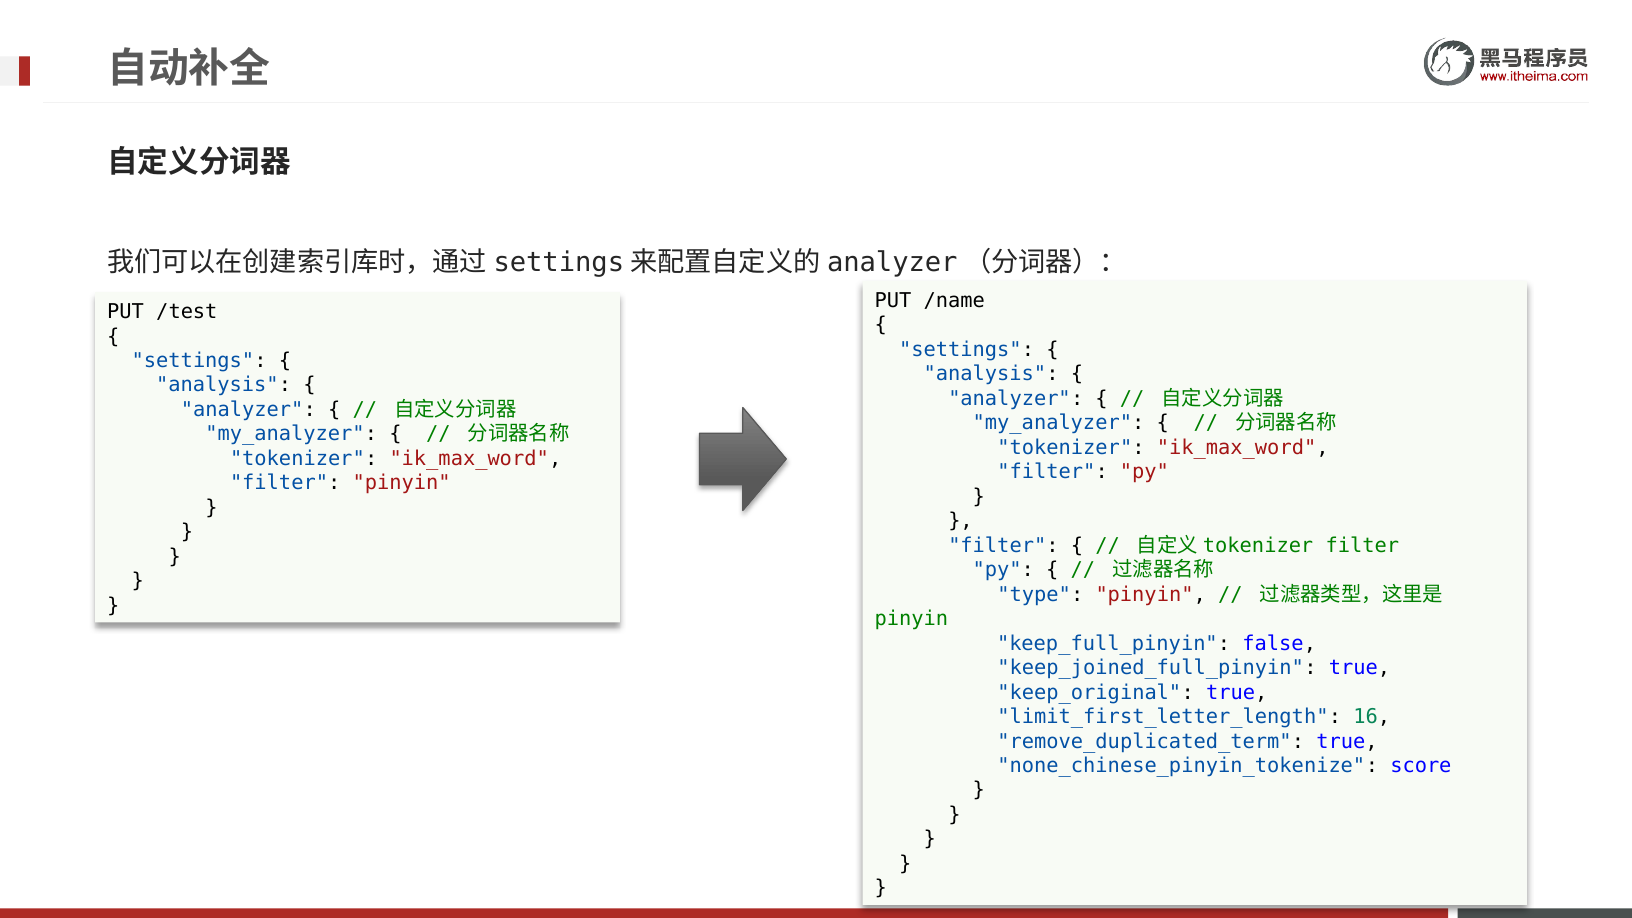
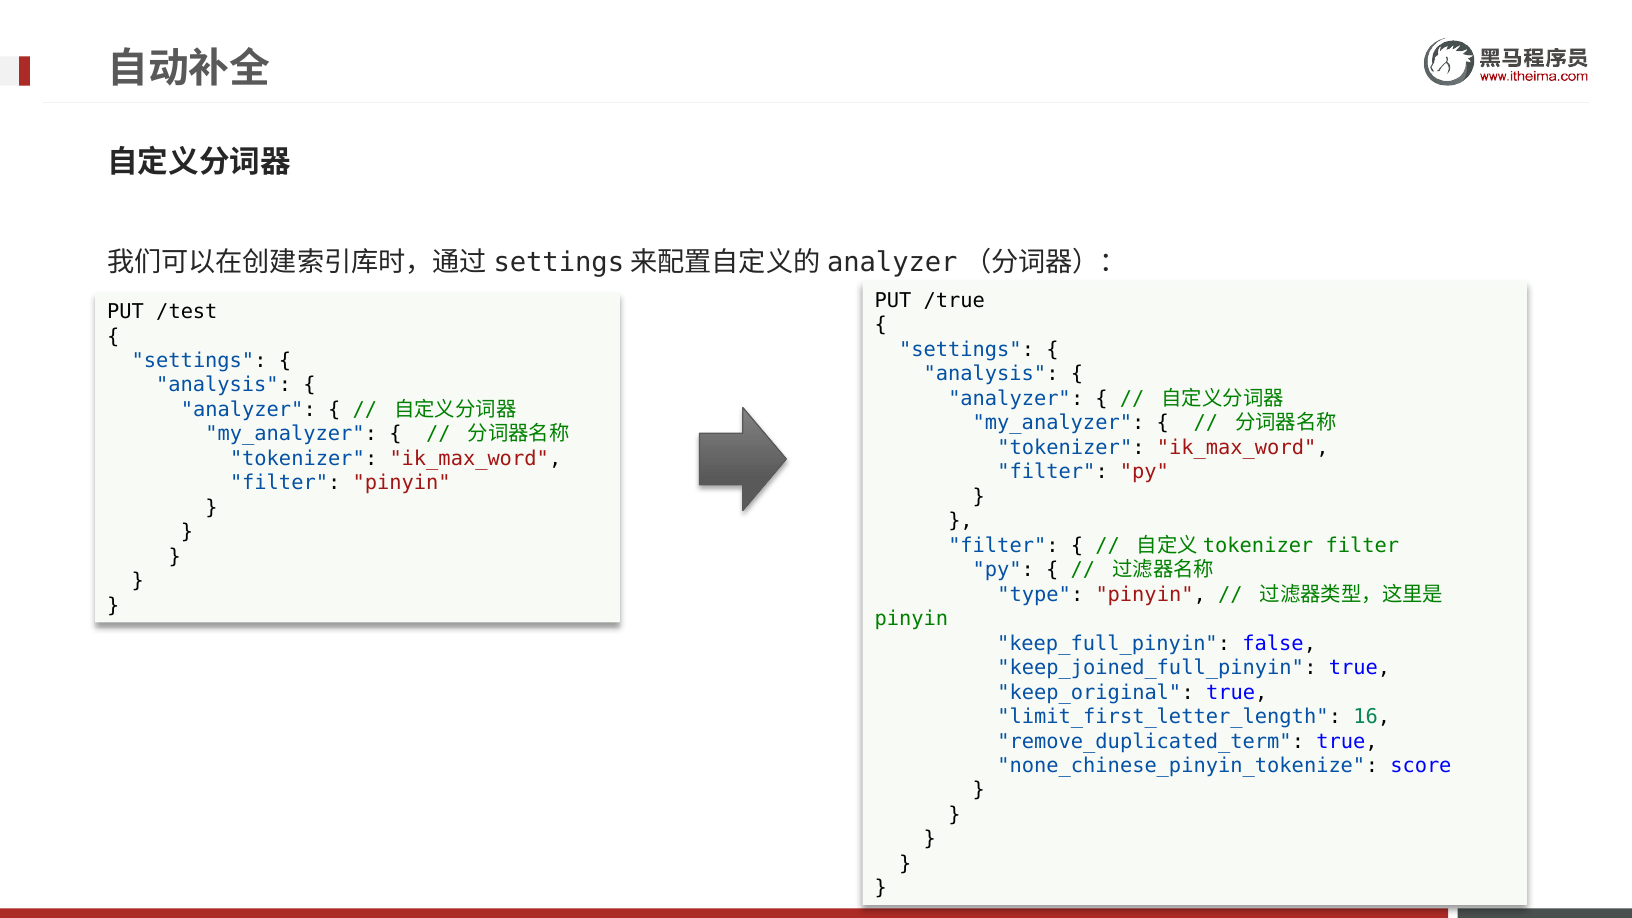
/name: /name -> /true
